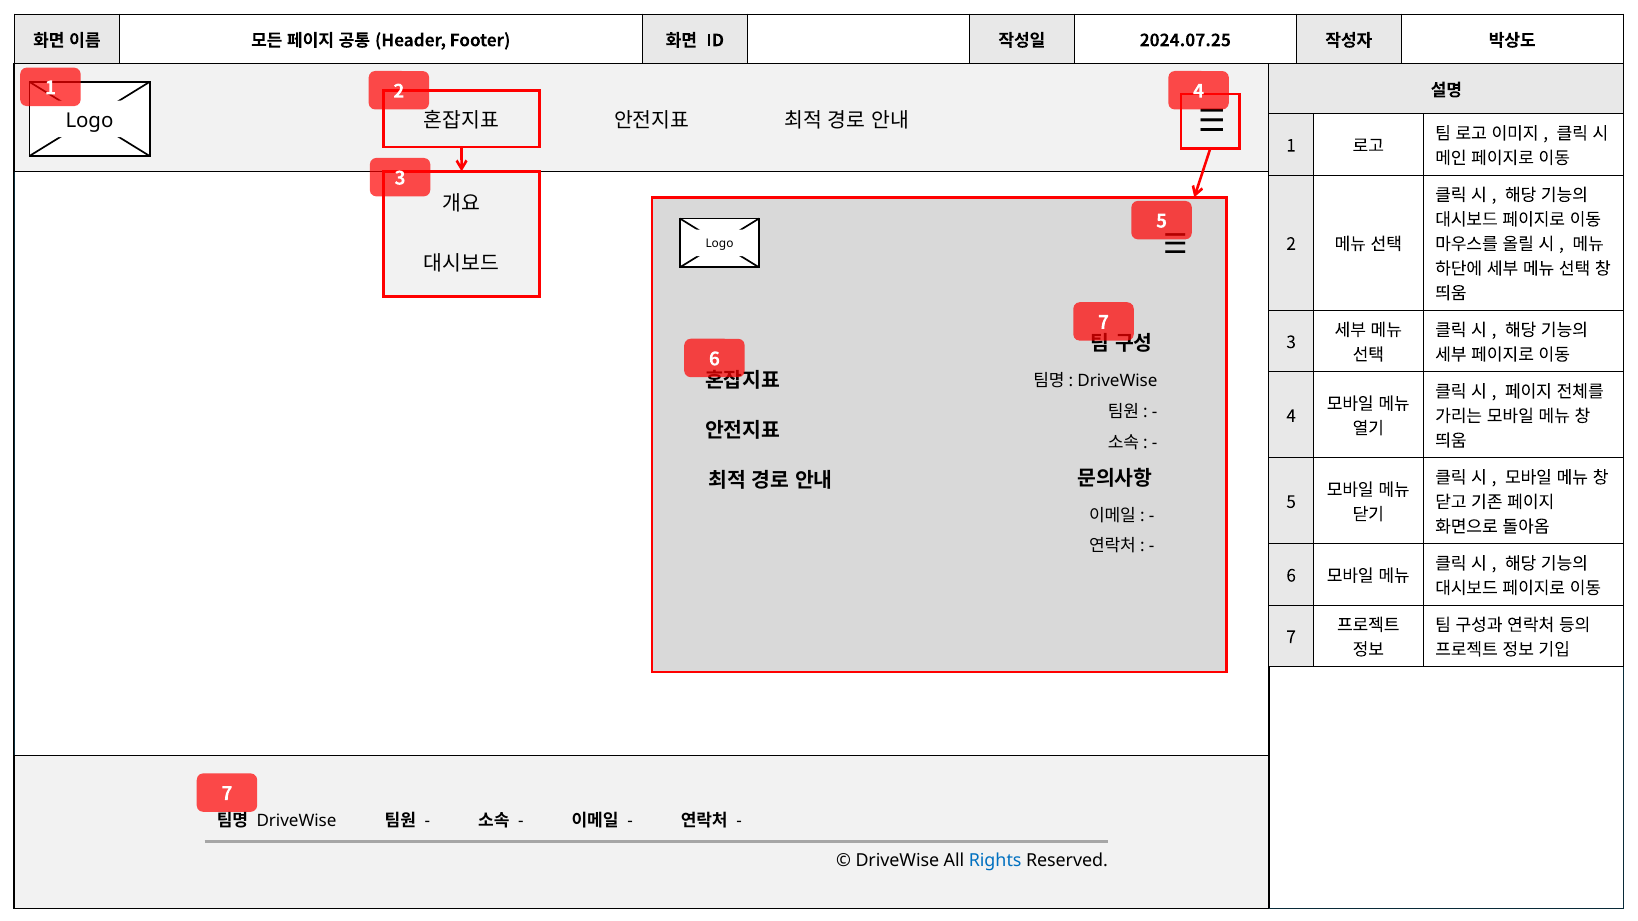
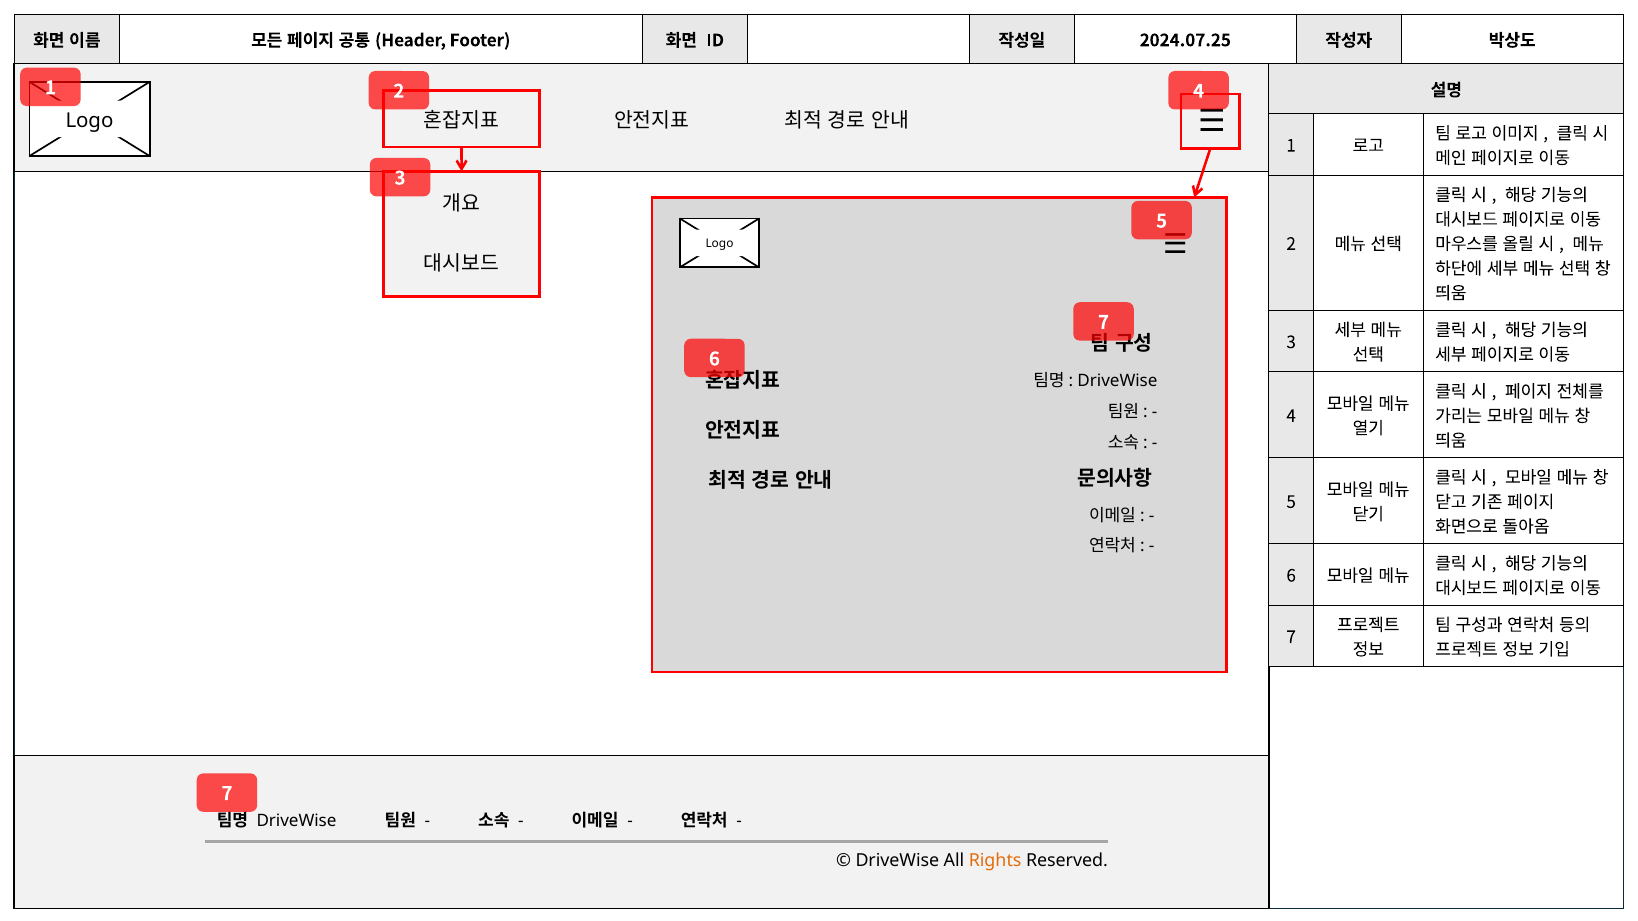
Rights colour: blue -> orange
